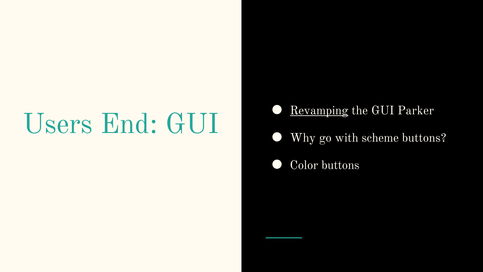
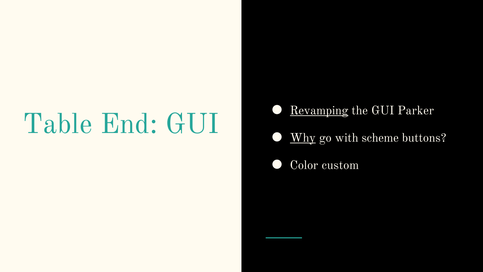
Users: Users -> Table
Why underline: none -> present
Color buttons: buttons -> custom
